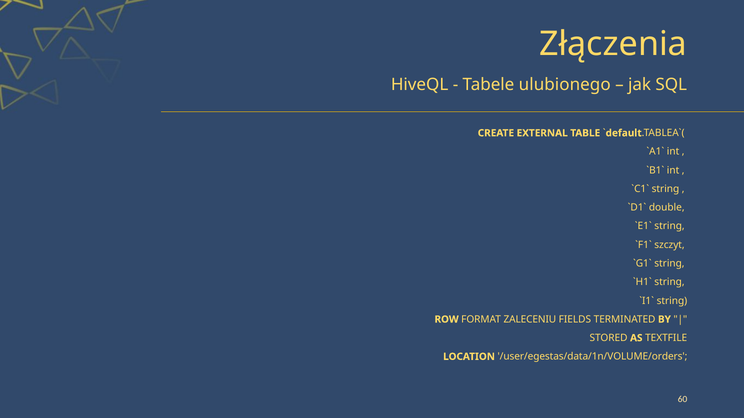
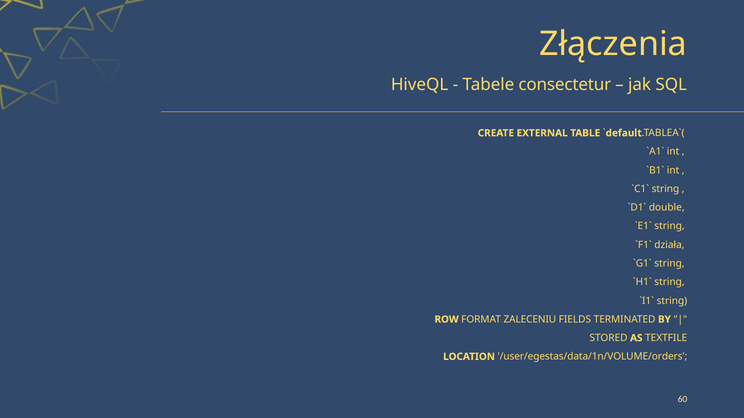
ulubionego: ulubionego -> consectetur
szczyt: szczyt -> działa
